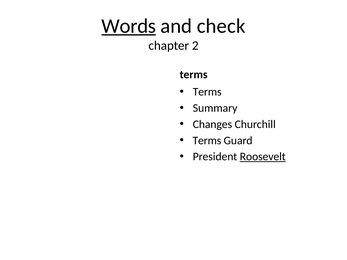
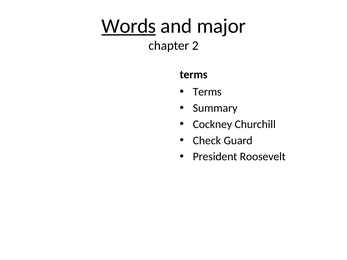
check: check -> major
Changes: Changes -> Cockney
Terms at (207, 141): Terms -> Check
Roosevelt underline: present -> none
